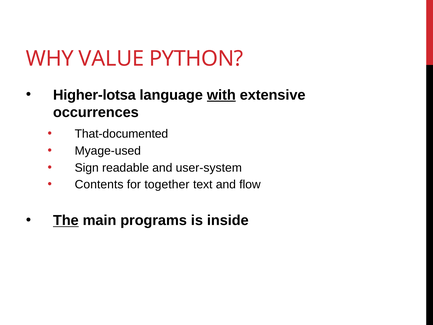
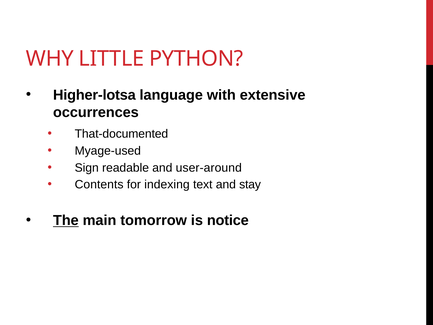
VALUE: VALUE -> LITTLE
with underline: present -> none
user-system: user-system -> user-around
together: together -> indexing
flow: flow -> stay
programs: programs -> tomorrow
inside: inside -> notice
